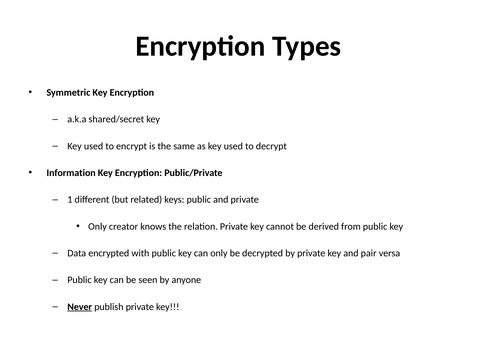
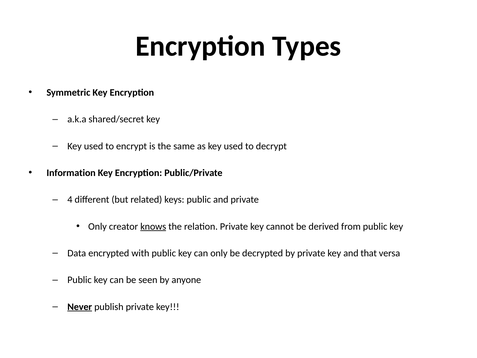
1: 1 -> 4
knows underline: none -> present
pair: pair -> that
